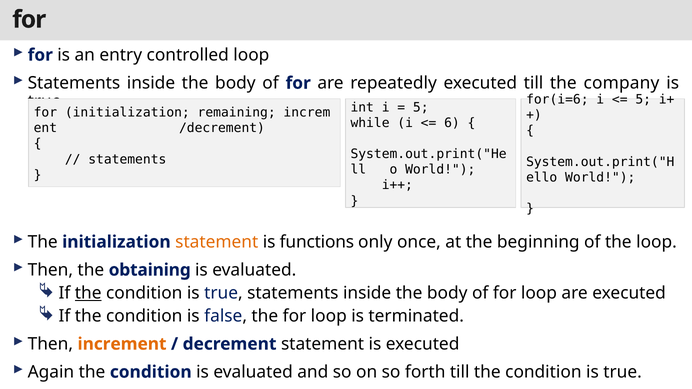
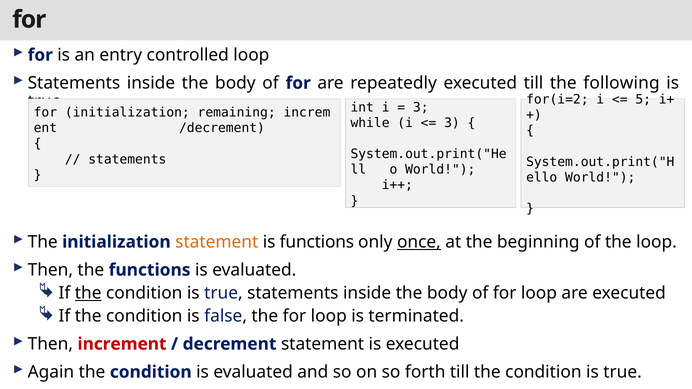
company: company -> following
for(i=6: for(i=6 -> for(i=2
5 at (421, 107): 5 -> 3
6 at (452, 123): 6 -> 3
once underline: none -> present
the obtaining: obtaining -> functions
increment colour: orange -> red
